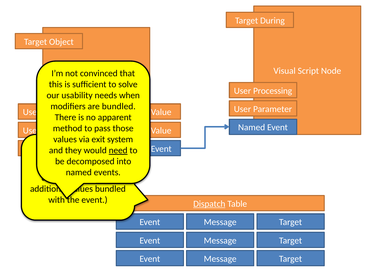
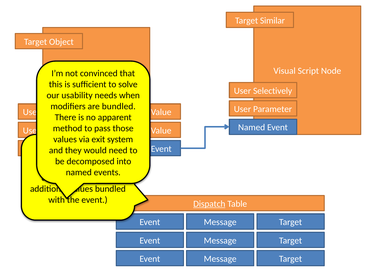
During: During -> Similar
Processing: Processing -> Selectively
need underline: present -> none
